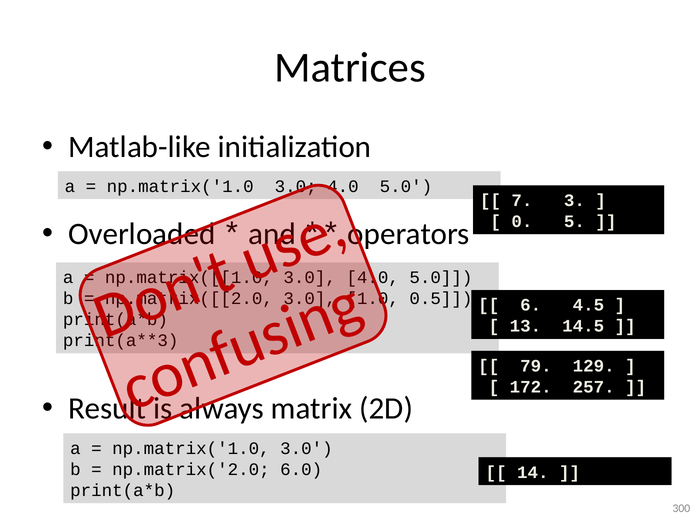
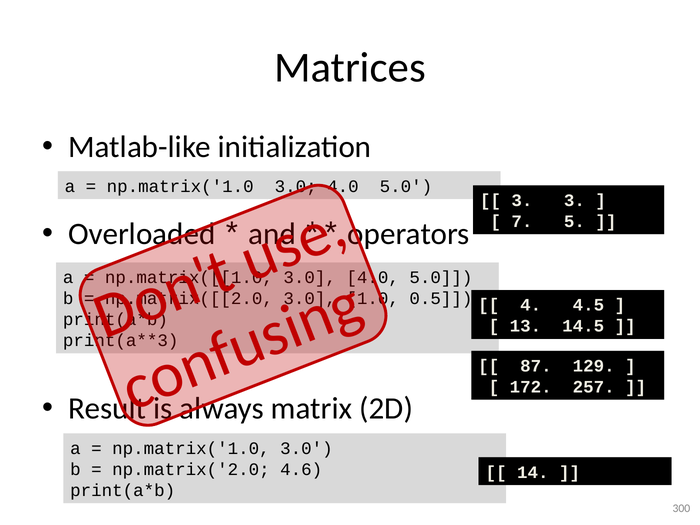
7 at (522, 200): 7 -> 3
0: 0 -> 7
6: 6 -> 4
79: 79 -> 87
6.0: 6.0 -> 4.6
